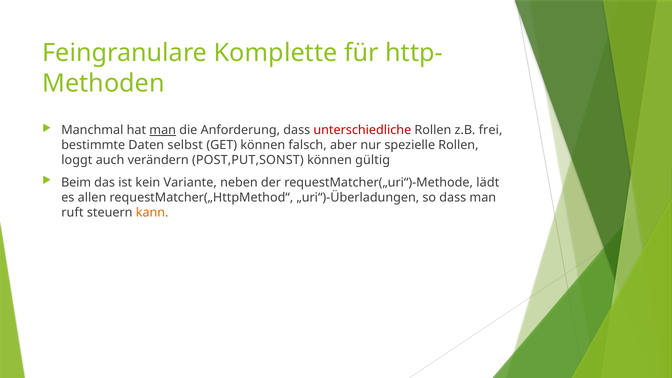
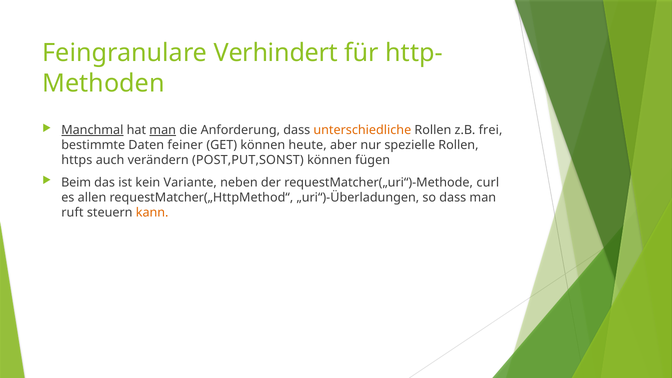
Komplette: Komplette -> Verhindert
Manchmal underline: none -> present
unterschiedliche colour: red -> orange
selbst: selbst -> feiner
falsch: falsch -> heute
loggt: loggt -> https
gültig: gültig -> fügen
lädt: lädt -> curl
